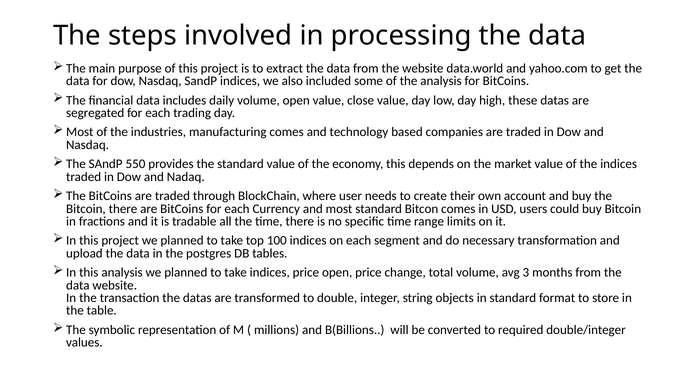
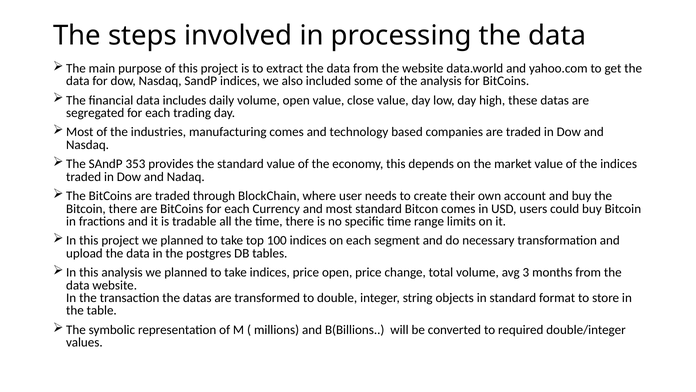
550: 550 -> 353
